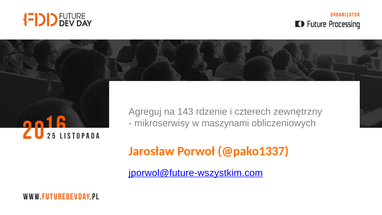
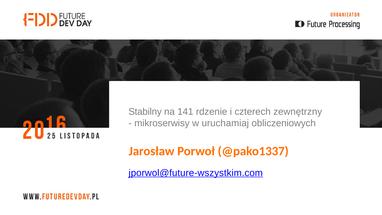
Agreguj: Agreguj -> Stabilny
143: 143 -> 141
maszynami: maszynami -> uruchamiaj
